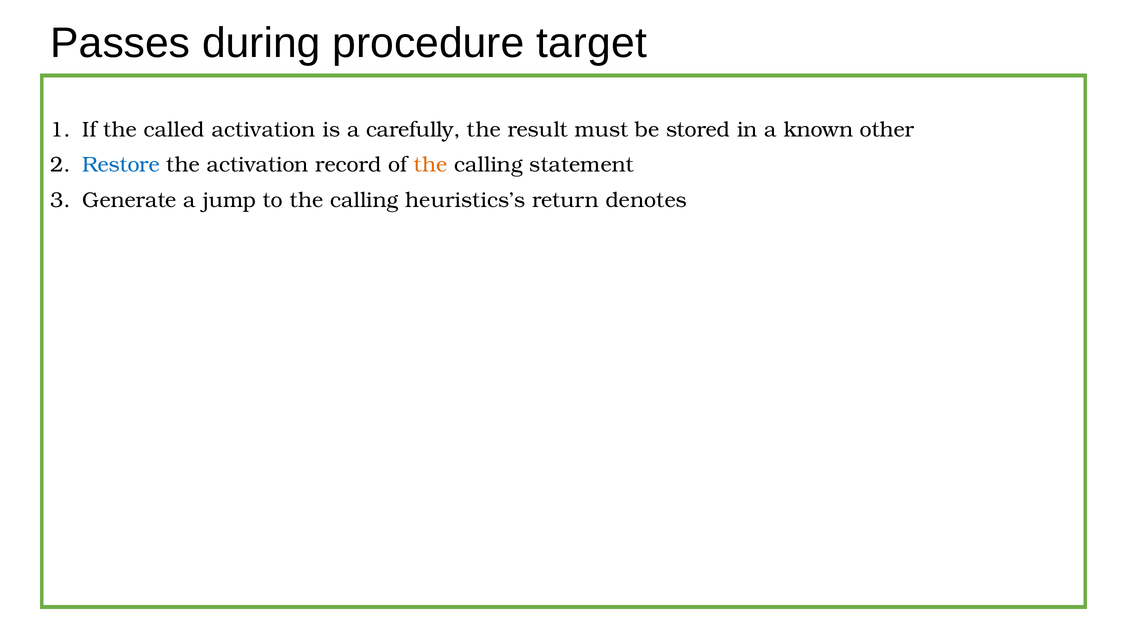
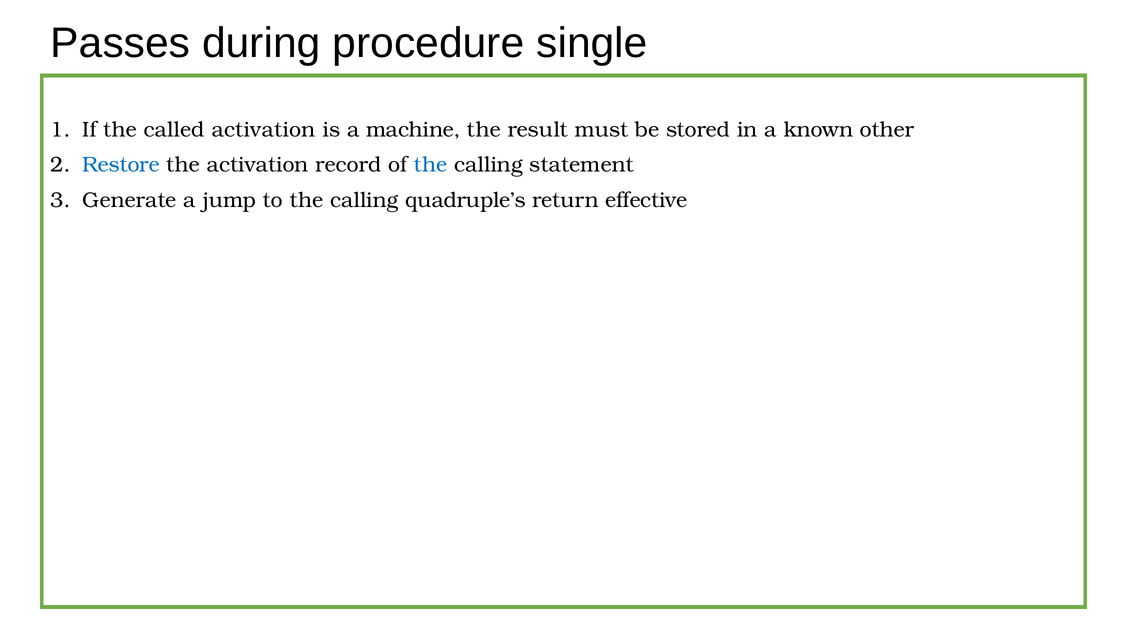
target: target -> single
carefully: carefully -> machine
the at (431, 165) colour: orange -> blue
heuristics’s: heuristics’s -> quadruple’s
denotes: denotes -> effective
